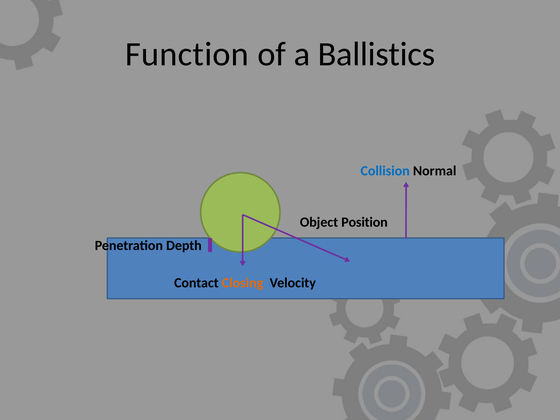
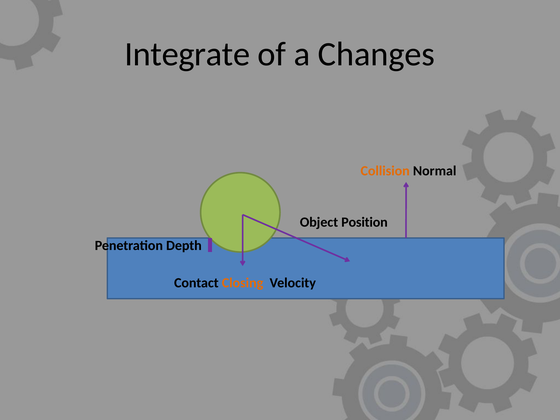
Function: Function -> Integrate
Ballistics: Ballistics -> Changes
Collision colour: blue -> orange
